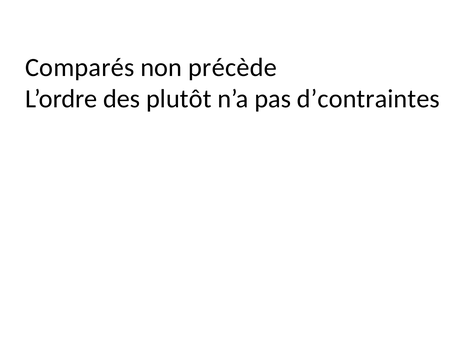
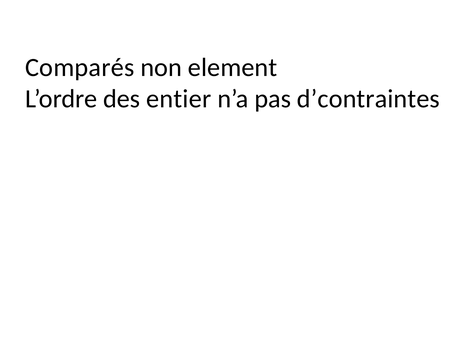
précède: précède -> element
plutôt: plutôt -> entier
